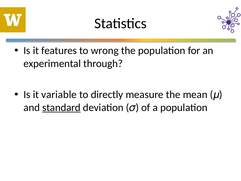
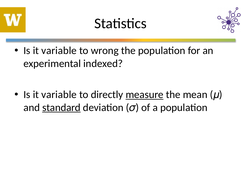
features at (59, 51): features -> variable
through: through -> indexed
measure underline: none -> present
